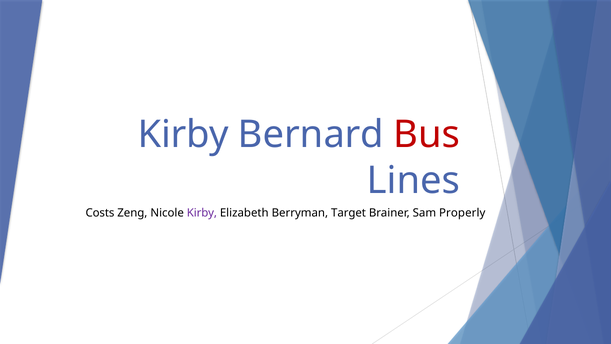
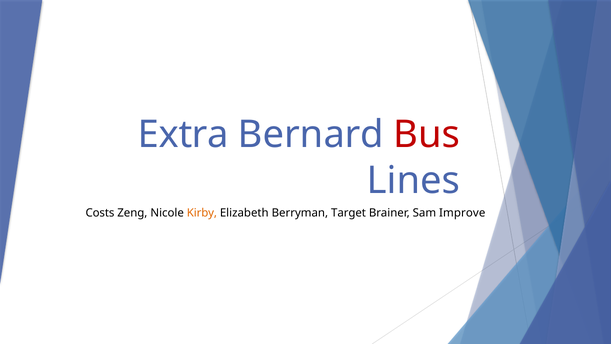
Kirby at (183, 135): Kirby -> Extra
Kirby at (202, 213) colour: purple -> orange
Properly: Properly -> Improve
